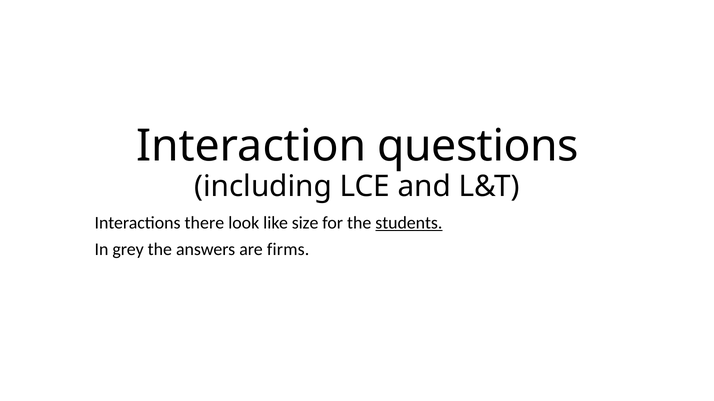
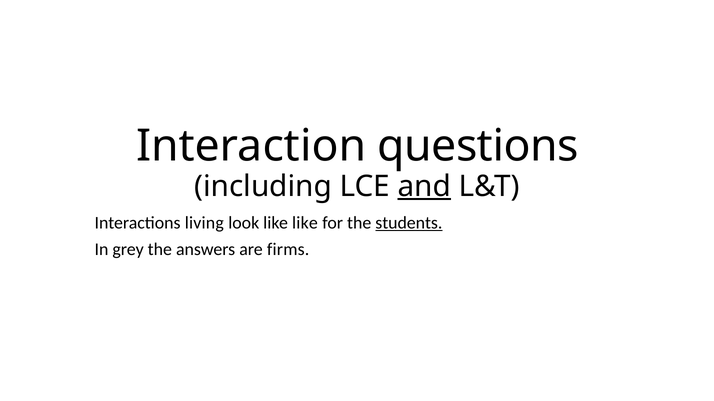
and underline: none -> present
there: there -> living
like size: size -> like
